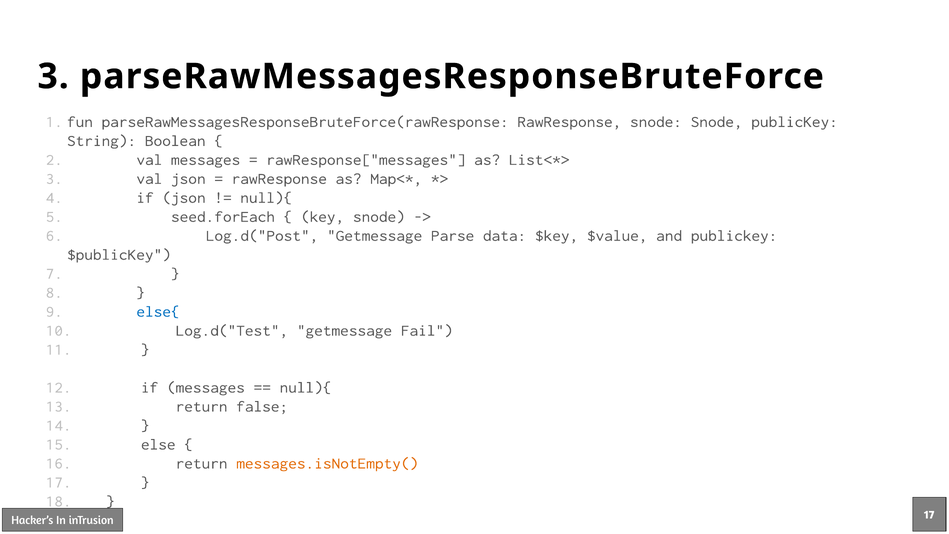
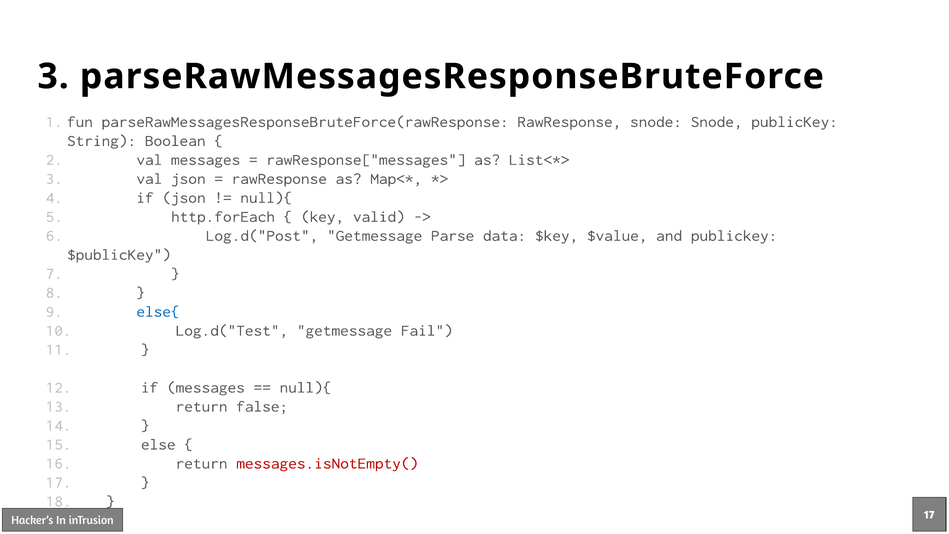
seed.forEach: seed.forEach -> http.forEach
key snode: snode -> valid
messages.isNotEmpty( colour: orange -> red
